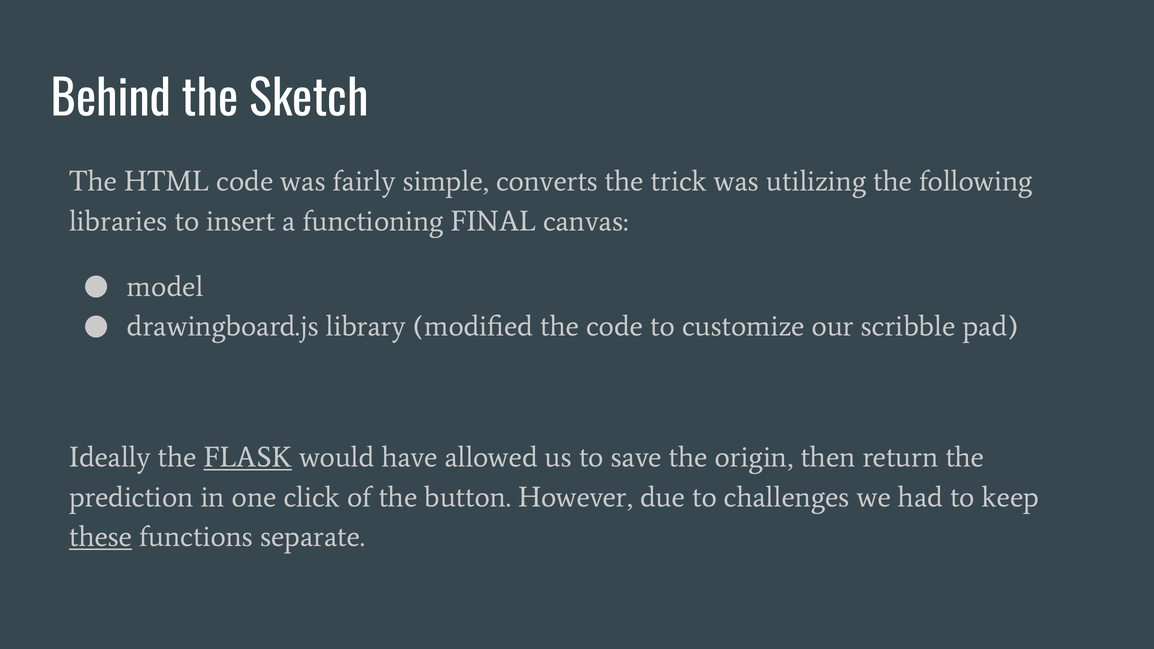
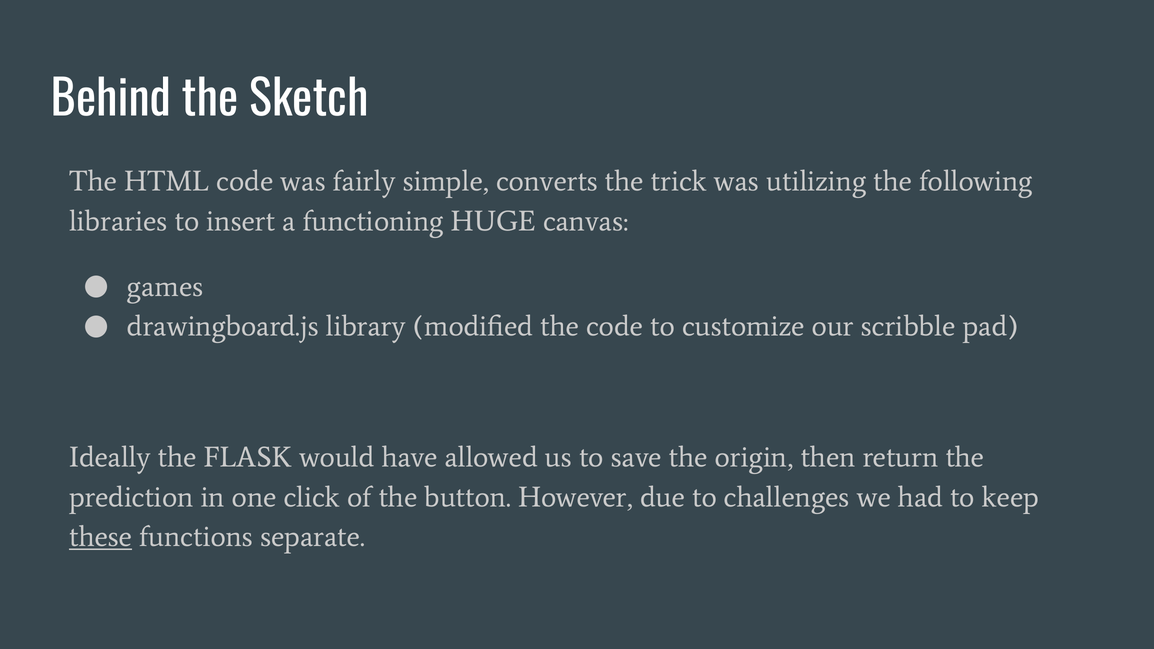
FINAL: FINAL -> HUGE
model: model -> games
FLASK underline: present -> none
